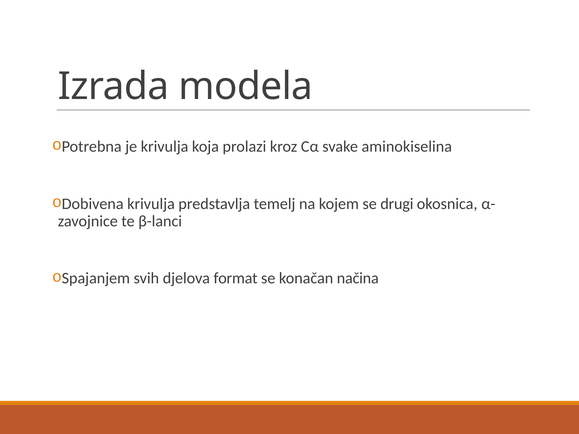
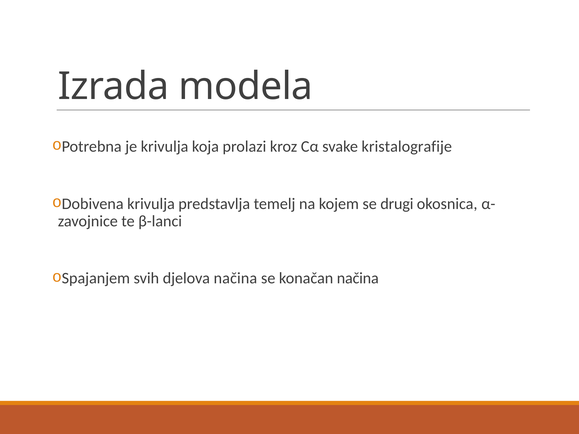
aminokiselina: aminokiselina -> kristalografije
djelova format: format -> načina
